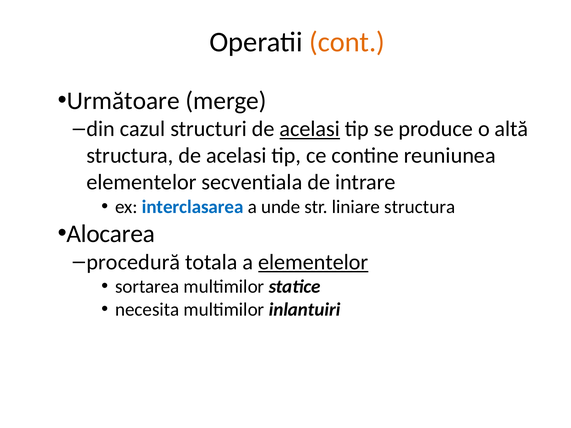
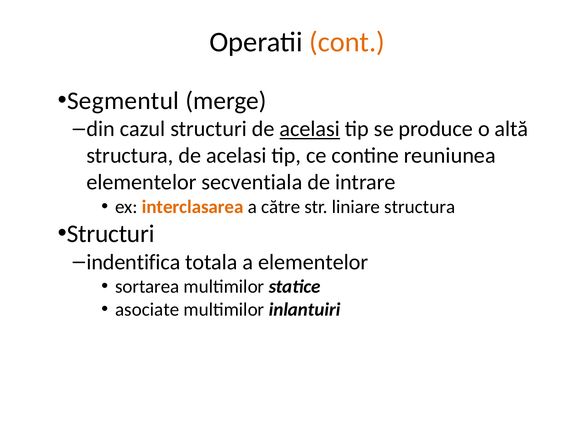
Următoare: Următoare -> Segmentul
interclasarea colour: blue -> orange
unde: unde -> către
Alocarea at (111, 234): Alocarea -> Structuri
procedură: procedură -> indentifica
elementelor at (313, 262) underline: present -> none
necesita: necesita -> asociate
